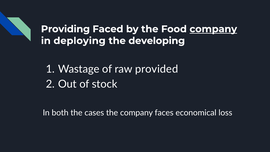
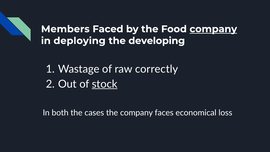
Providing: Providing -> Members
provided: provided -> correctly
stock underline: none -> present
